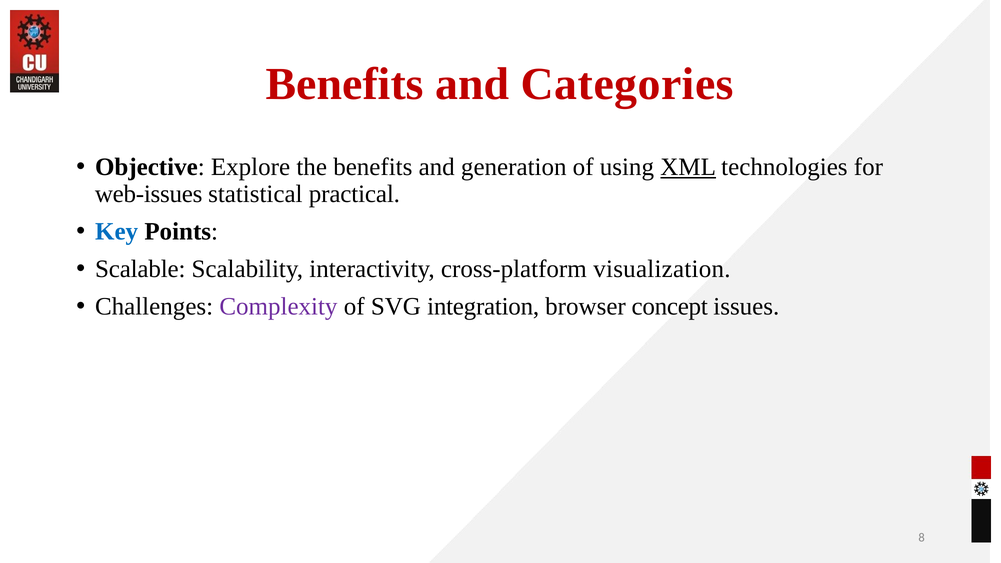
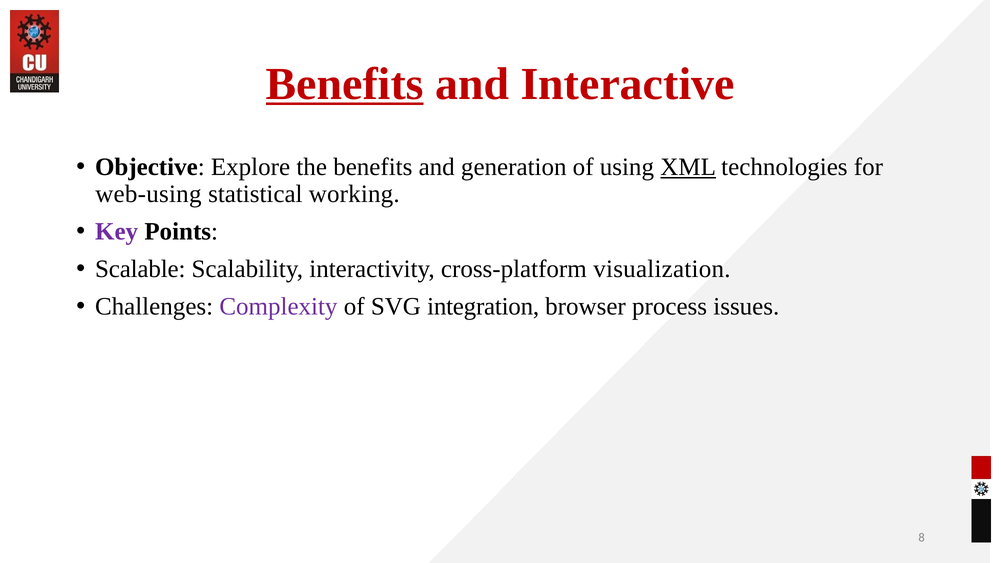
Benefits at (345, 84) underline: none -> present
Categories: Categories -> Interactive
web-issues: web-issues -> web-using
practical: practical -> working
Key colour: blue -> purple
concept: concept -> process
